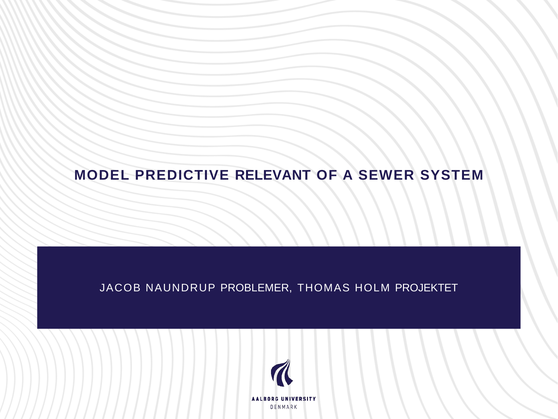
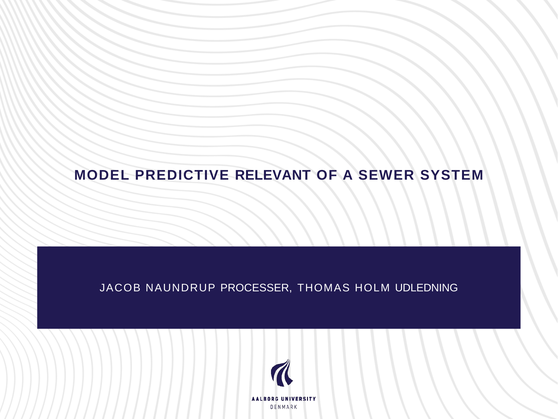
PROBLEMER: PROBLEMER -> PROCESSER
PROJEKTET: PROJEKTET -> UDLEDNING
